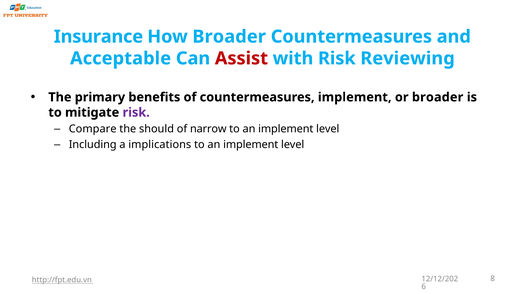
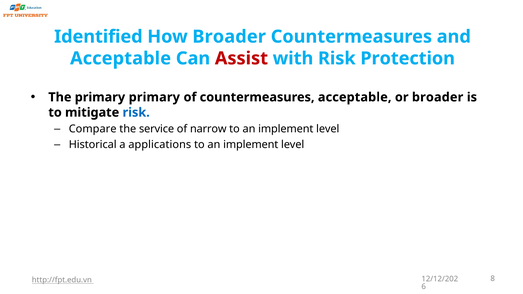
Insurance: Insurance -> Identified
Reviewing: Reviewing -> Protection
primary benefits: benefits -> primary
countermeasures implement: implement -> acceptable
risk at (136, 113) colour: purple -> blue
should: should -> service
Including: Including -> Historical
implications: implications -> applications
